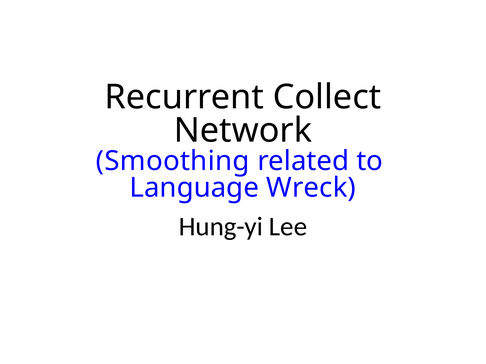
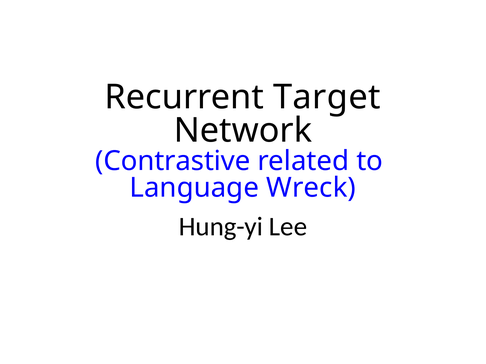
Collect: Collect -> Target
Smoothing: Smoothing -> Contrastive
